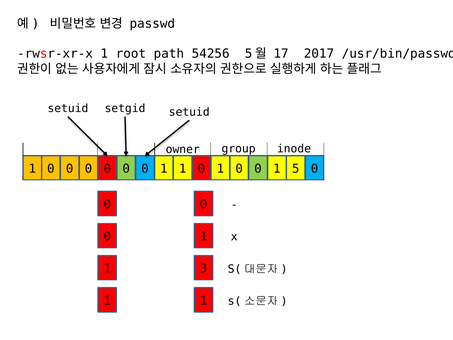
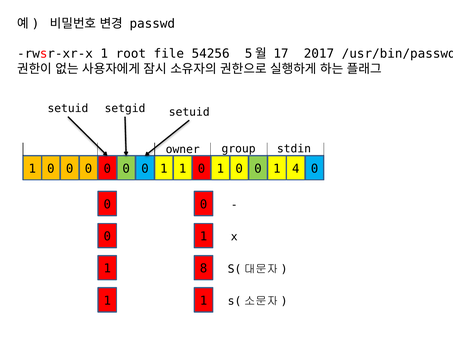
path: path -> file
inode: inode -> stdin
5: 5 -> 4
3: 3 -> 8
